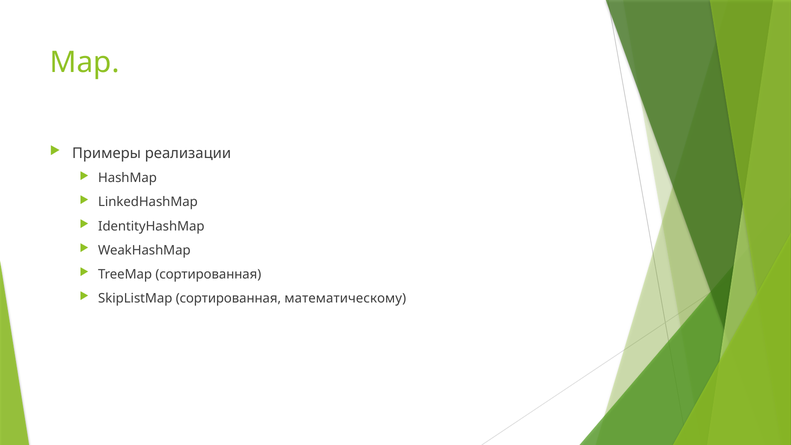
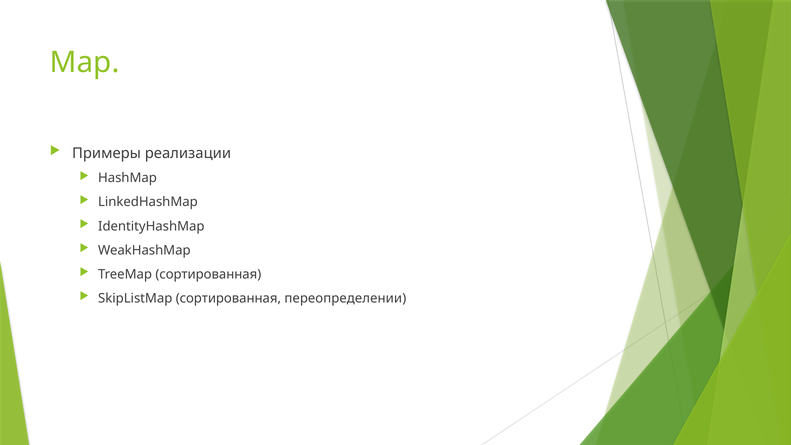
математическому: математическому -> переопределении
